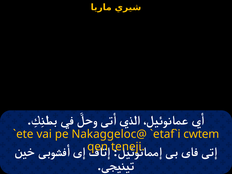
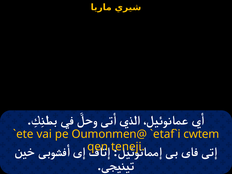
Nakaggeloc@: Nakaggeloc@ -> Oumonmen@
